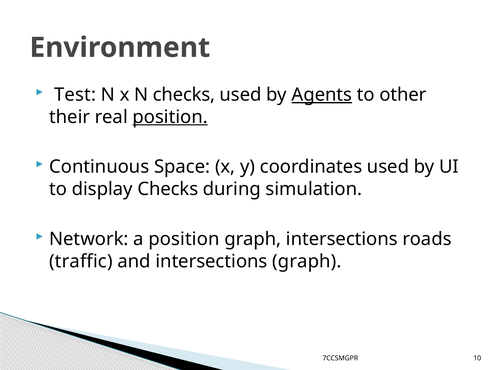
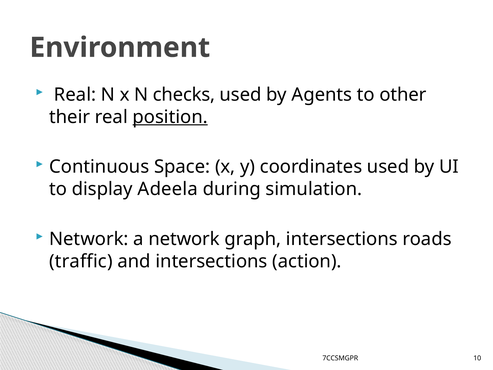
Test at (75, 95): Test -> Real
Agents underline: present -> none
display Checks: Checks -> Adeela
a position: position -> network
intersections graph: graph -> action
